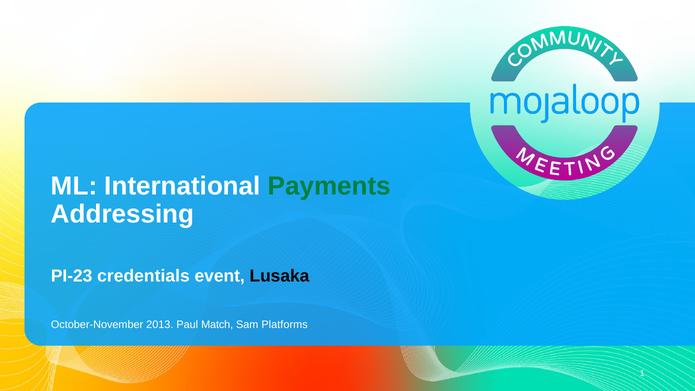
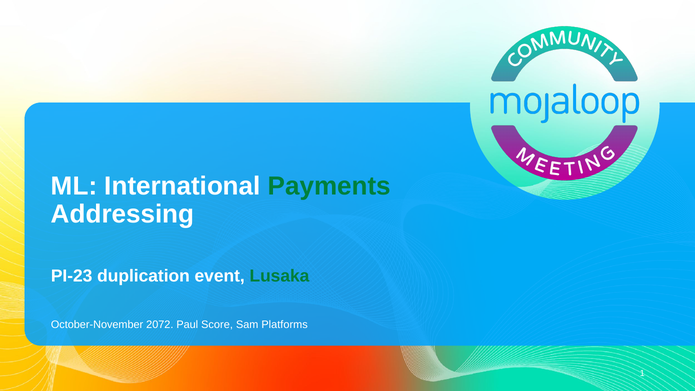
credentials: credentials -> duplication
Lusaka colour: black -> green
2013: 2013 -> 2072
Match: Match -> Score
